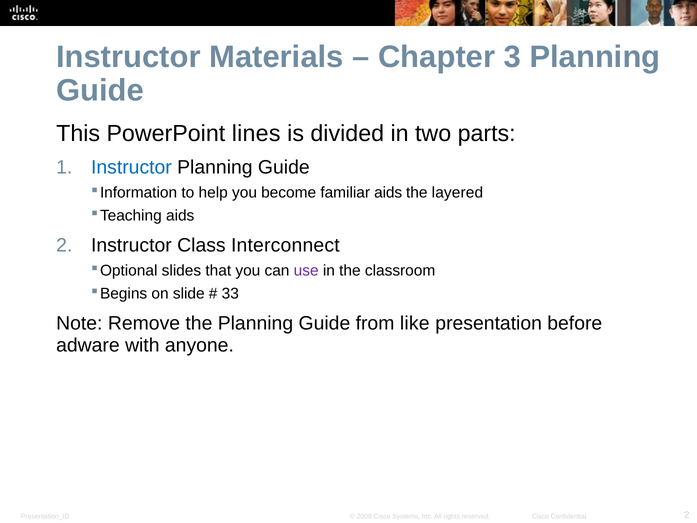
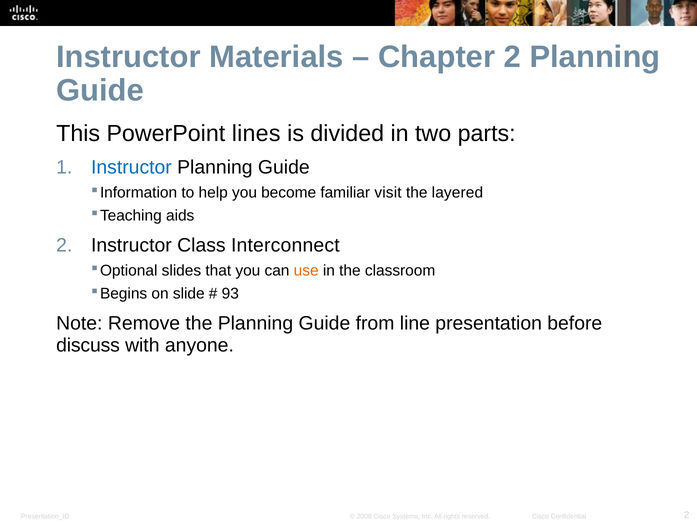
Chapter 3: 3 -> 2
familiar aids: aids -> visit
use colour: purple -> orange
33: 33 -> 93
like: like -> line
adware: adware -> discuss
